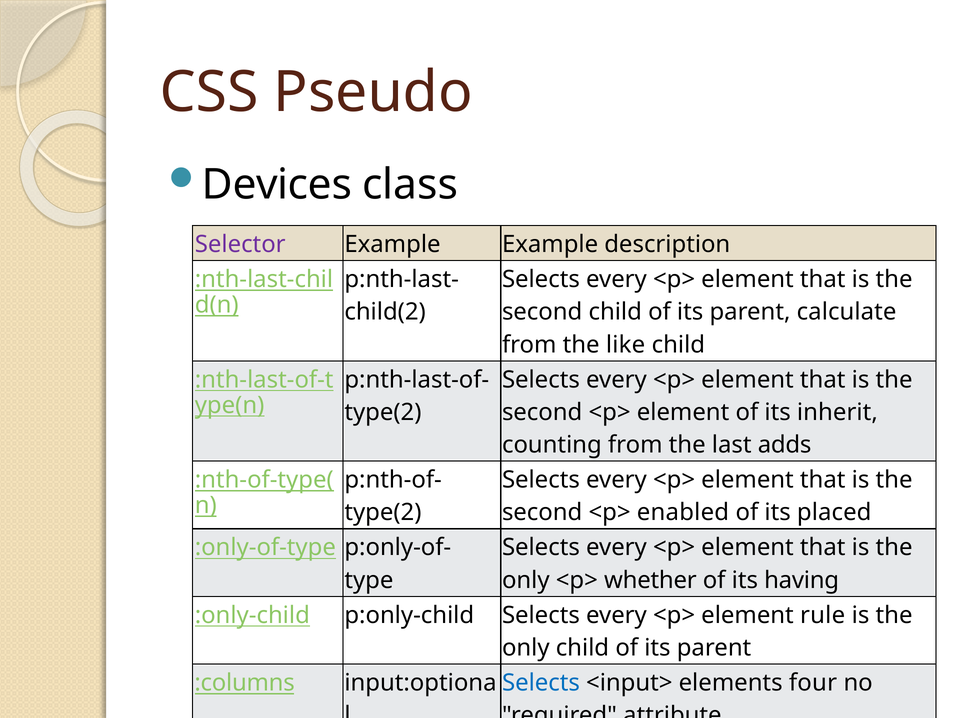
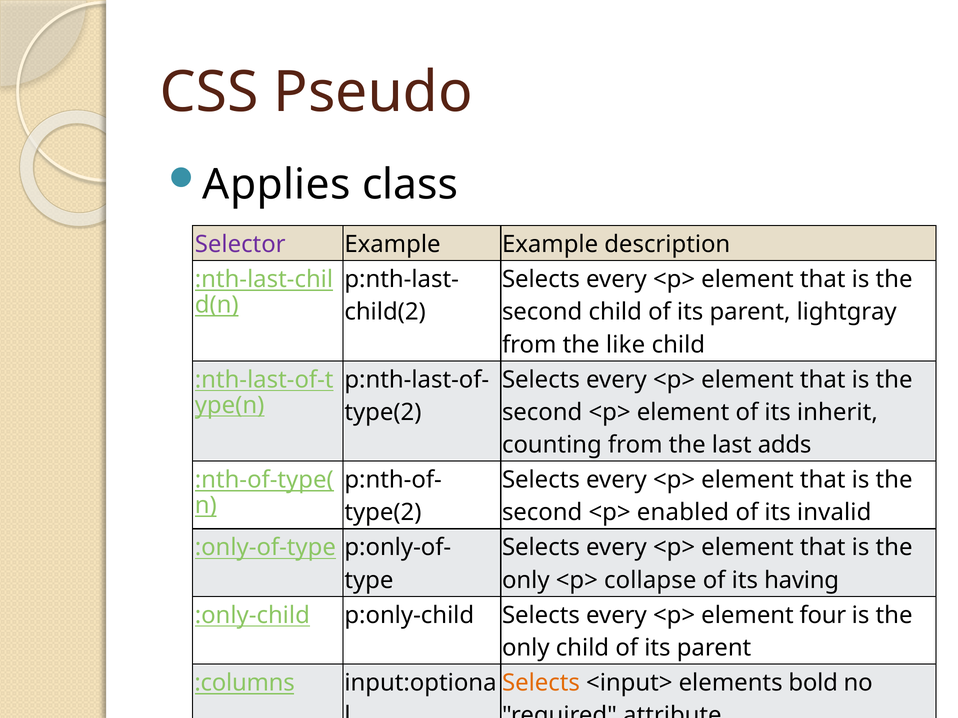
Devices: Devices -> Applies
calculate: calculate -> lightgray
placed: placed -> invalid
whether: whether -> collapse
rule: rule -> four
Selects at (541, 683) colour: blue -> orange
four: four -> bold
